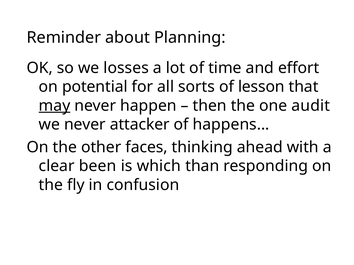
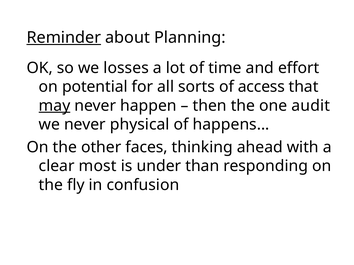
Reminder underline: none -> present
lesson: lesson -> access
attacker: attacker -> physical
been: been -> most
which: which -> under
